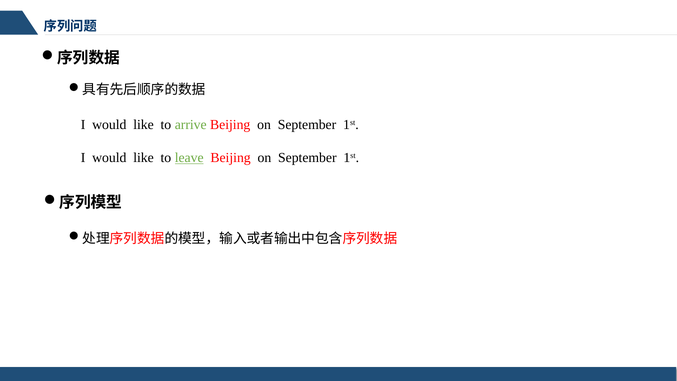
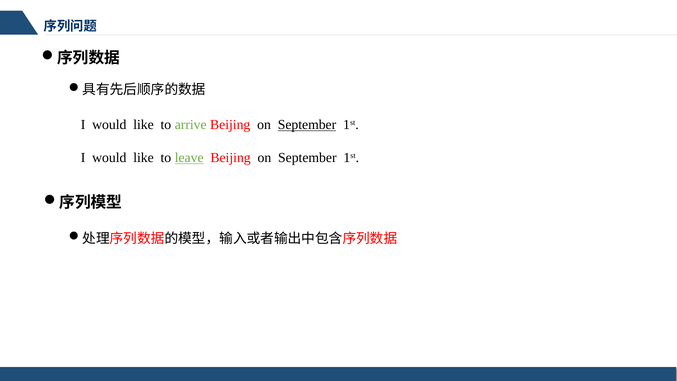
September at (307, 125) underline: none -> present
